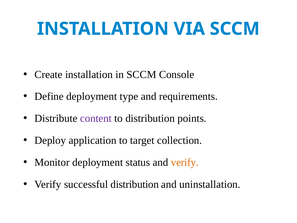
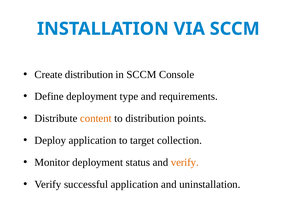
Create installation: installation -> distribution
content colour: purple -> orange
successful distribution: distribution -> application
